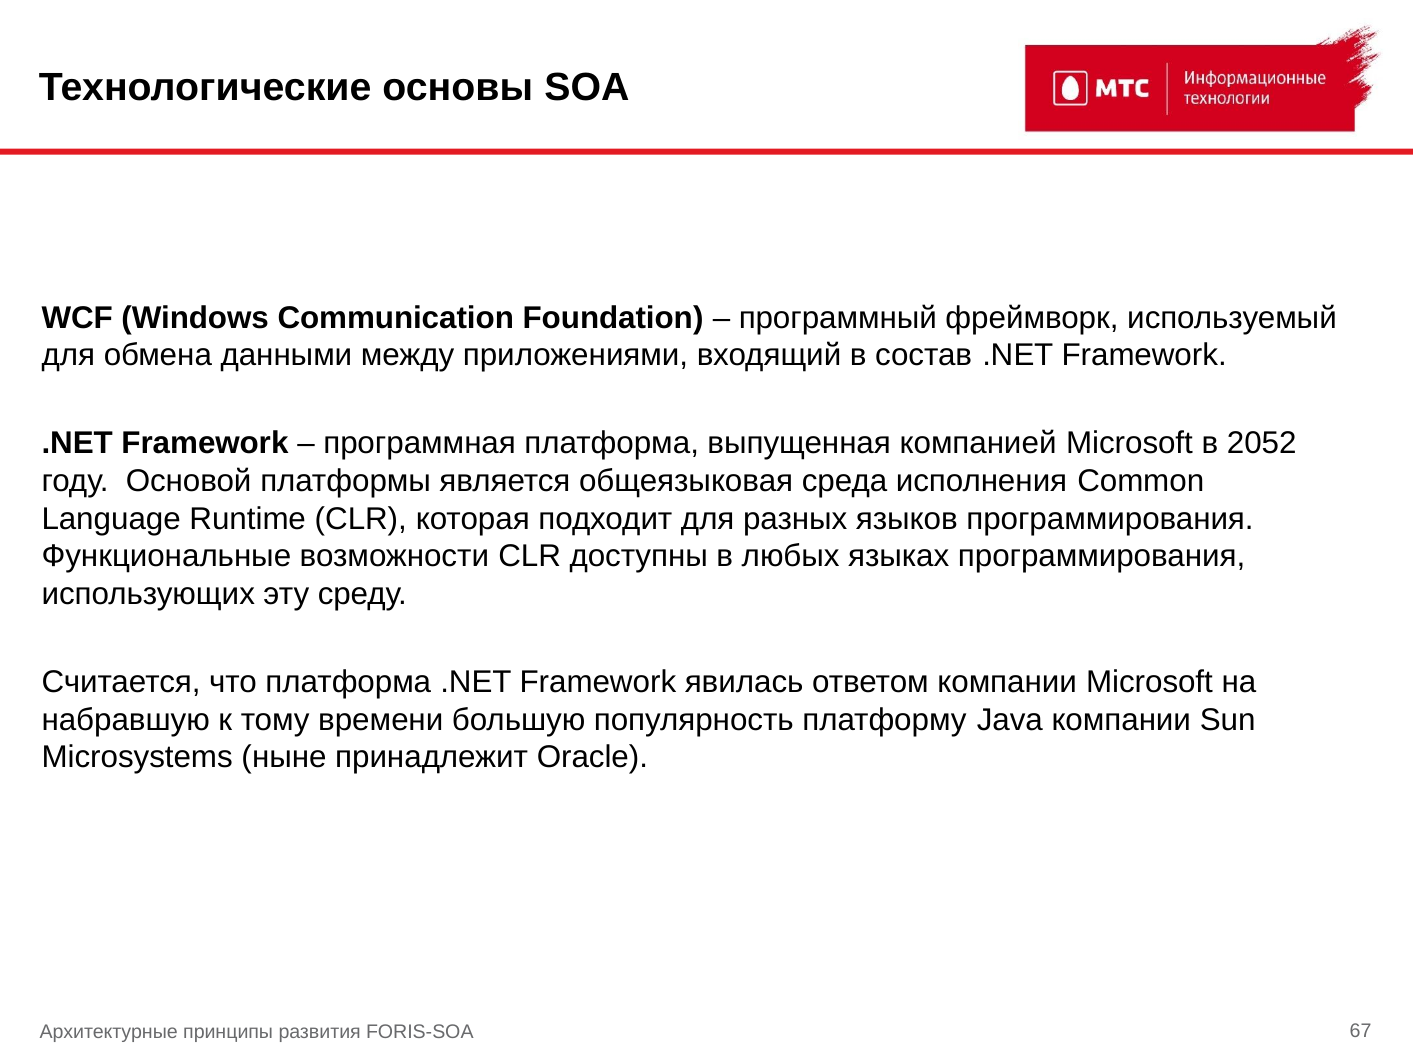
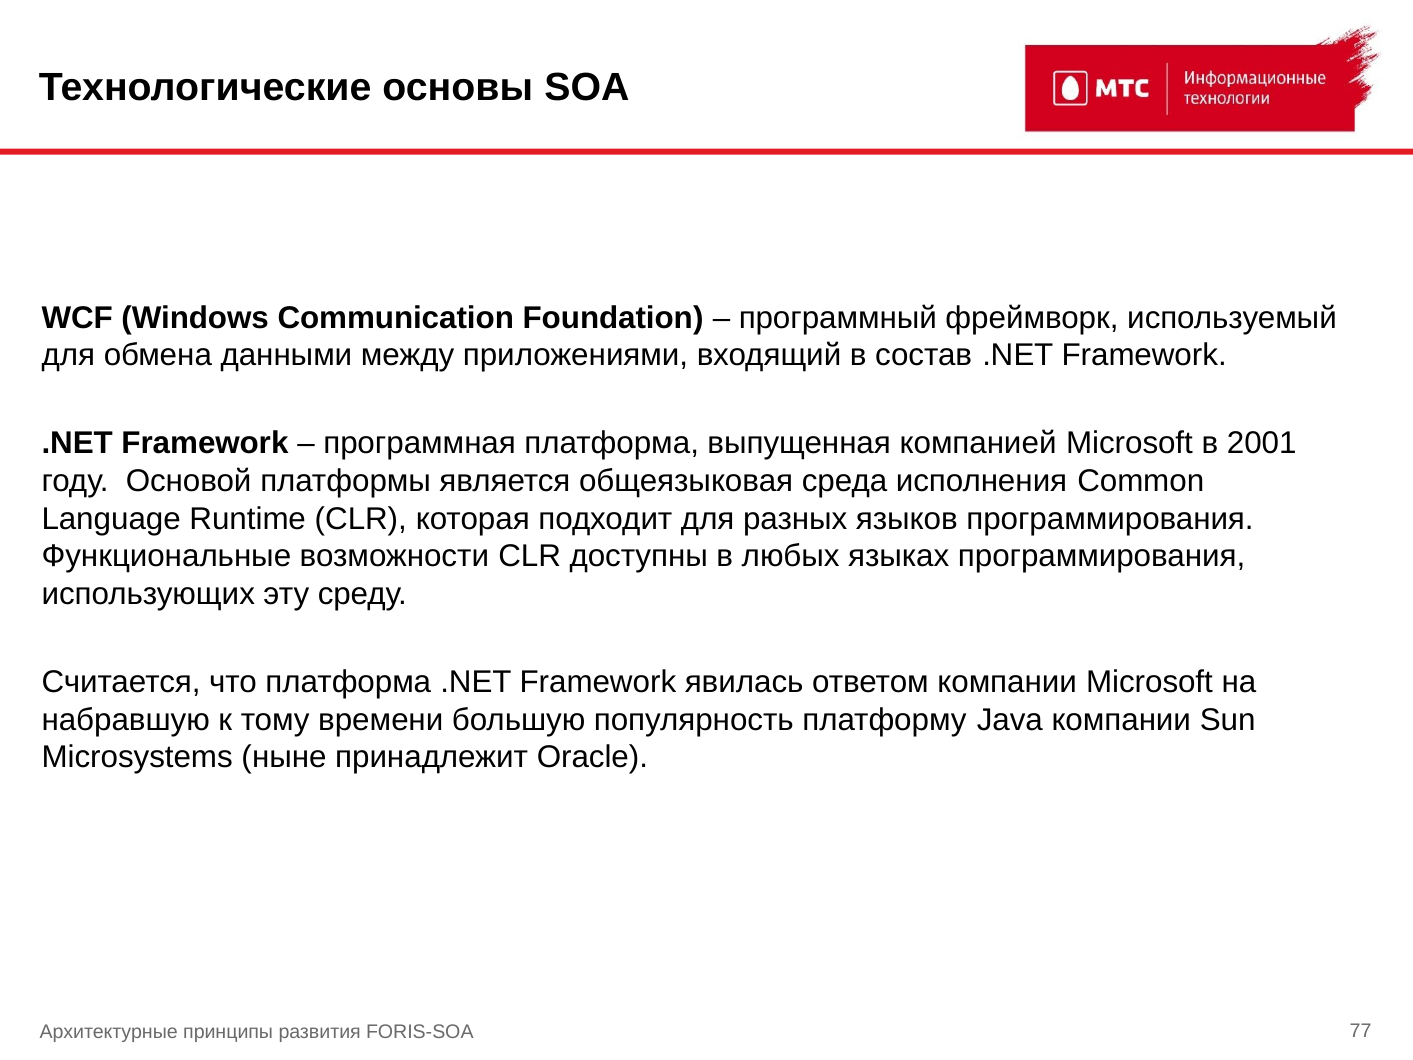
2052: 2052 -> 2001
67: 67 -> 77
